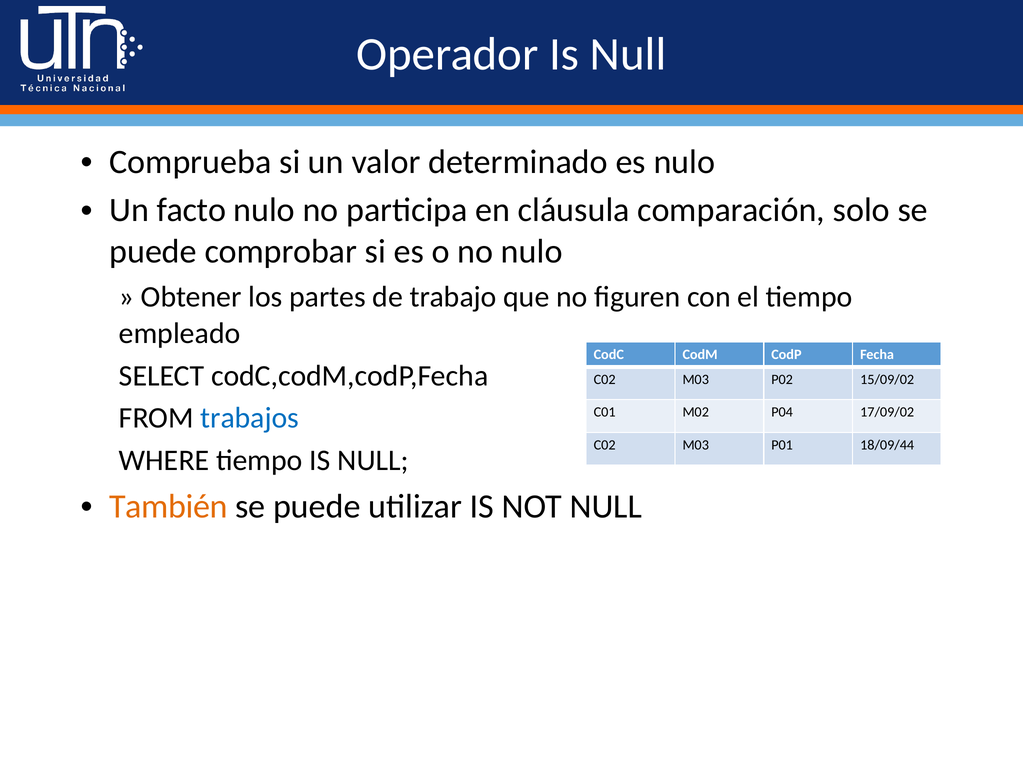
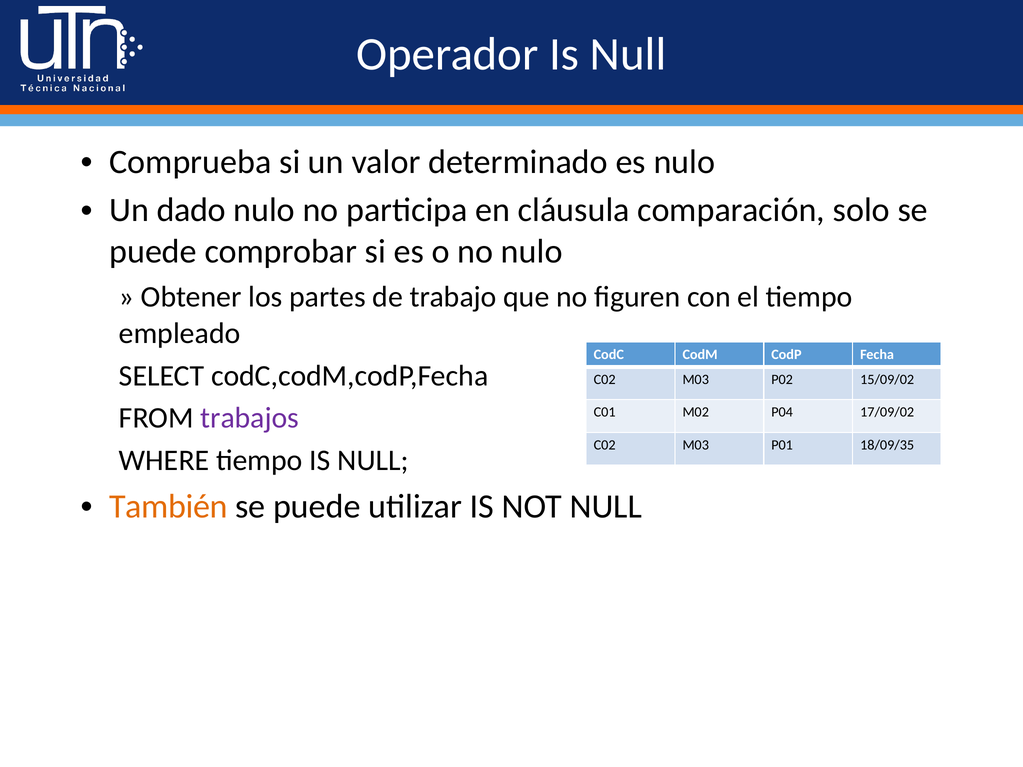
facto: facto -> dado
trabajos colour: blue -> purple
18/09/44: 18/09/44 -> 18/09/35
